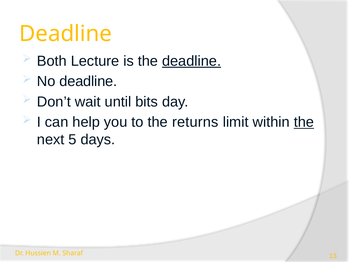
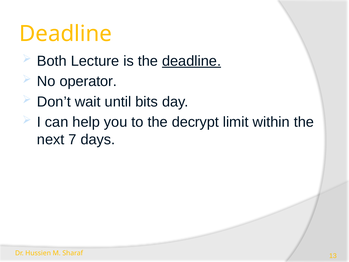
No deadline: deadline -> operator
returns: returns -> decrypt
the at (304, 122) underline: present -> none
5: 5 -> 7
